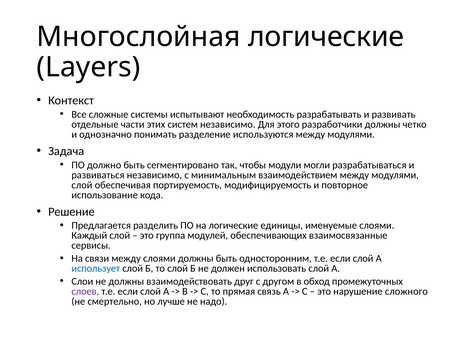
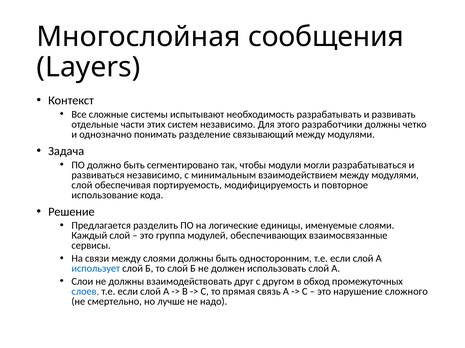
Многослойная логические: логические -> сообщения
используются: используются -> связывающий
слоев colour: purple -> blue
